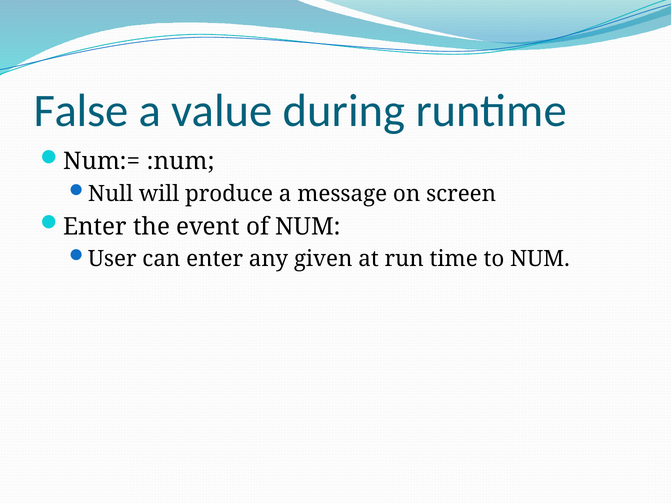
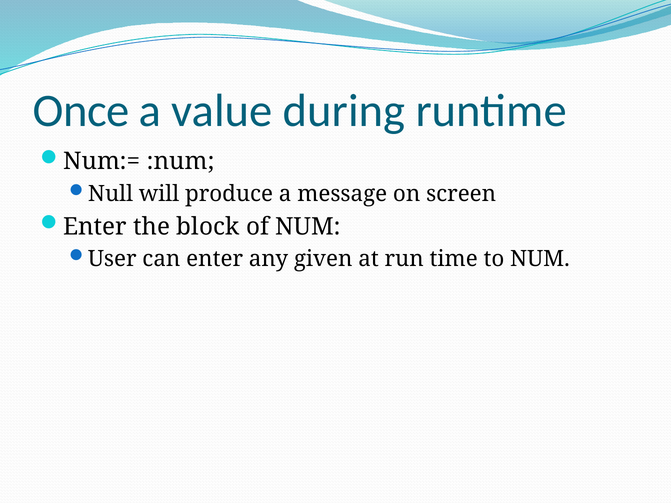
False: False -> Once
event: event -> block
